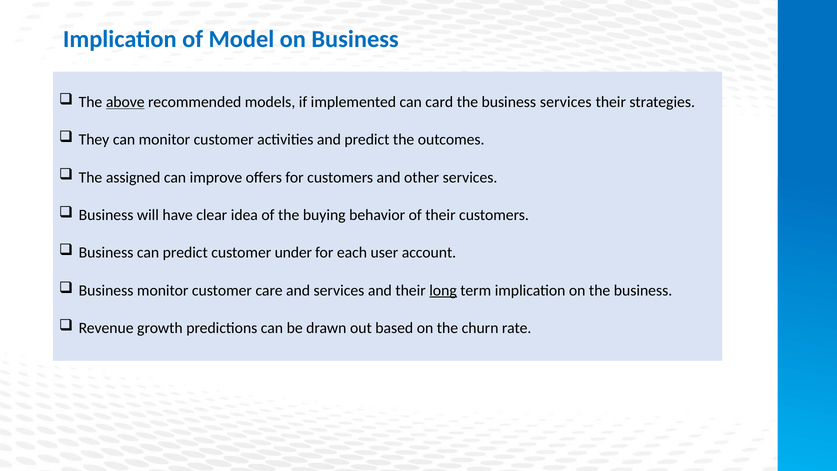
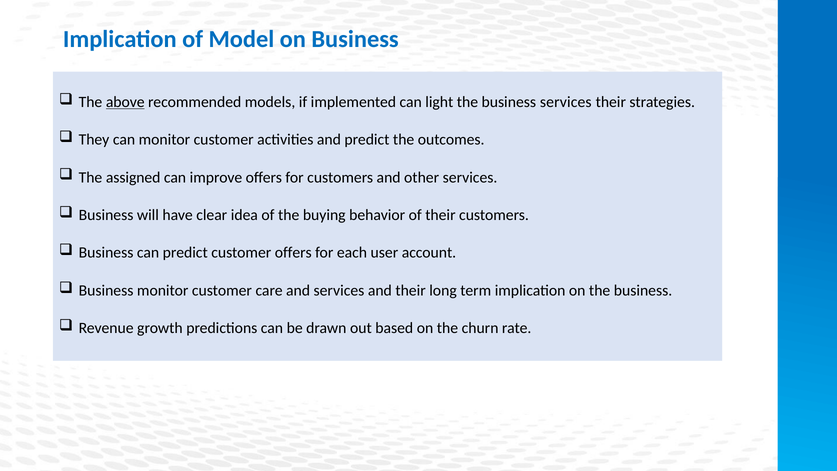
card: card -> light
customer under: under -> offers
long underline: present -> none
